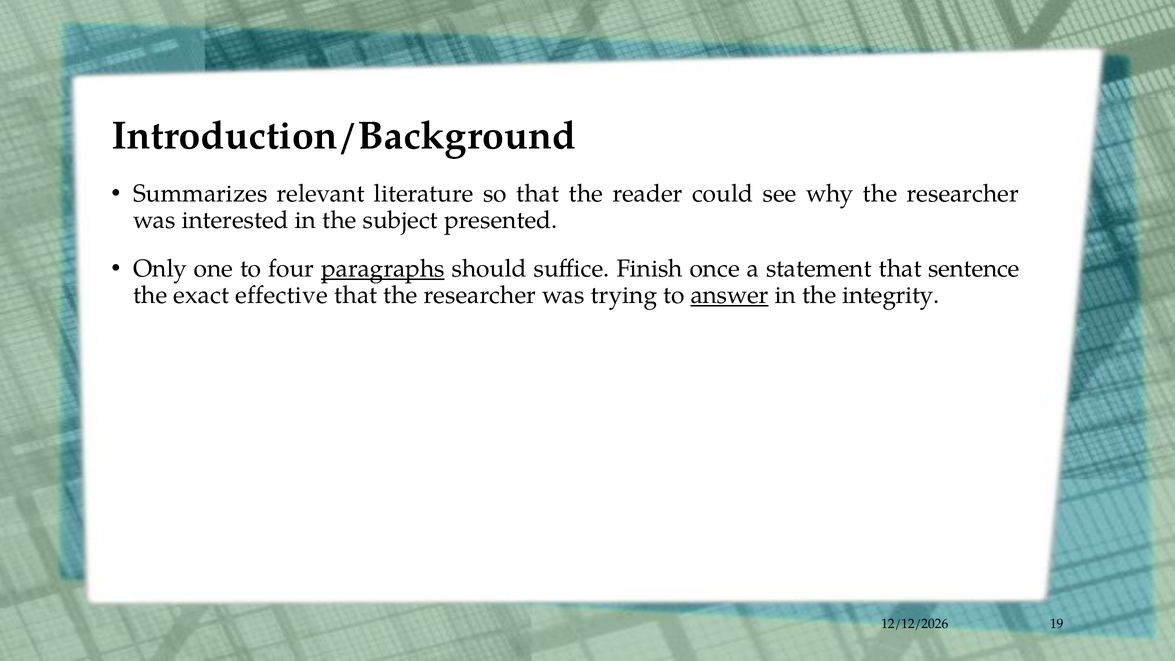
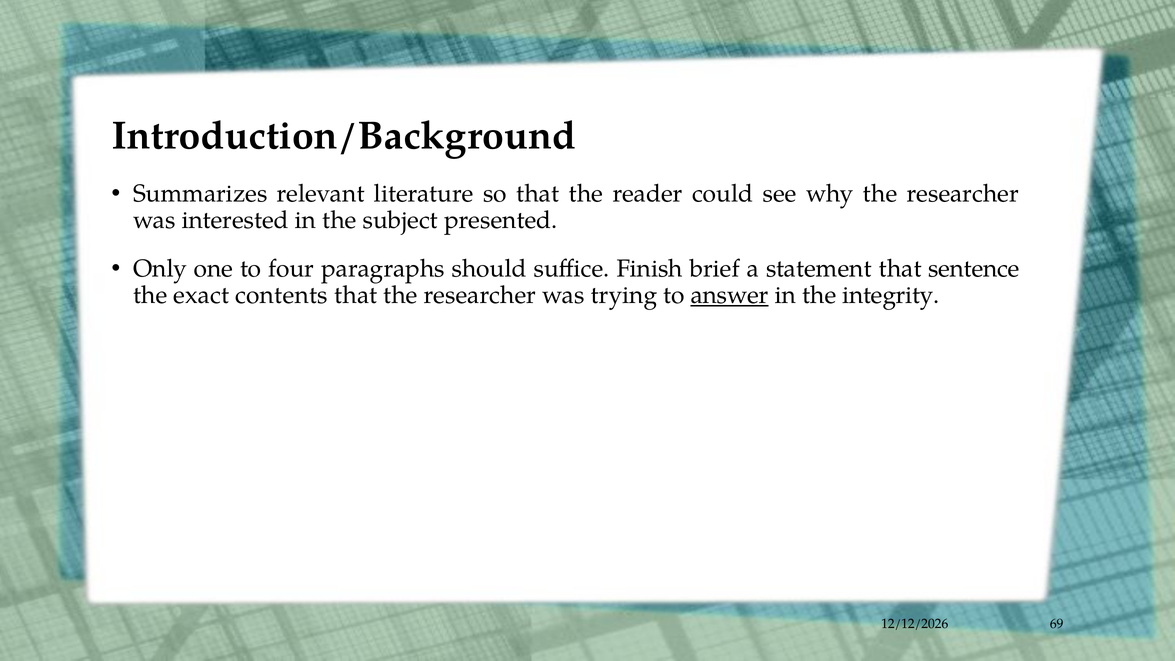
paragraphs underline: present -> none
once: once -> brief
effective: effective -> contents
19: 19 -> 69
